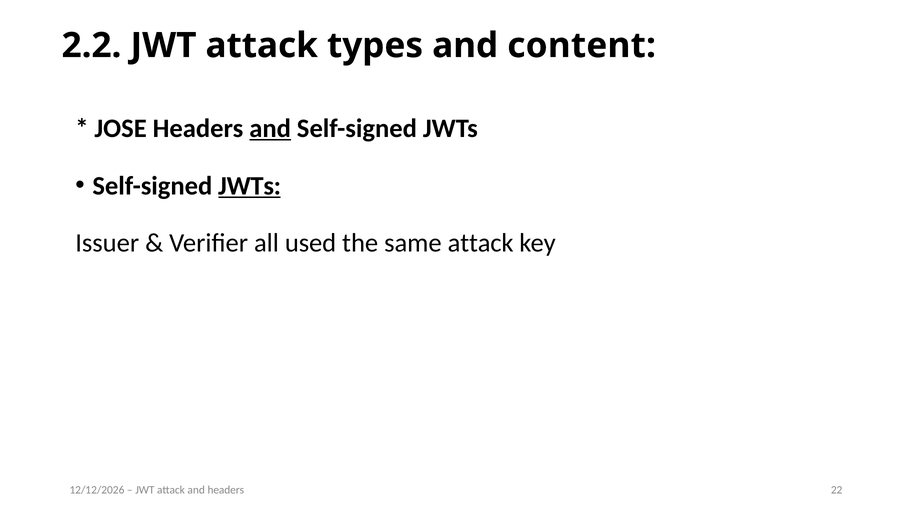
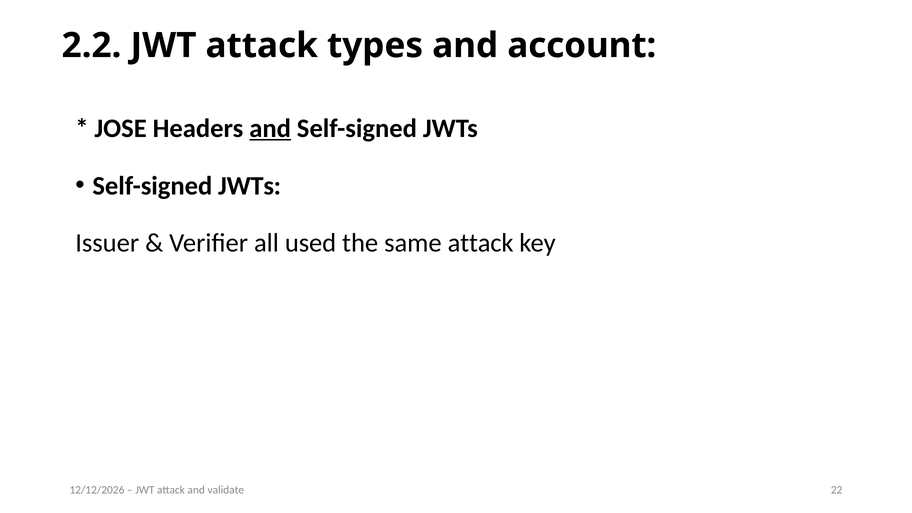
content: content -> account
JWTs at (250, 186) underline: present -> none
and headers: headers -> validate
